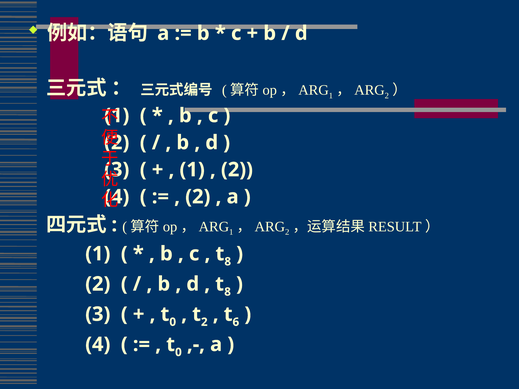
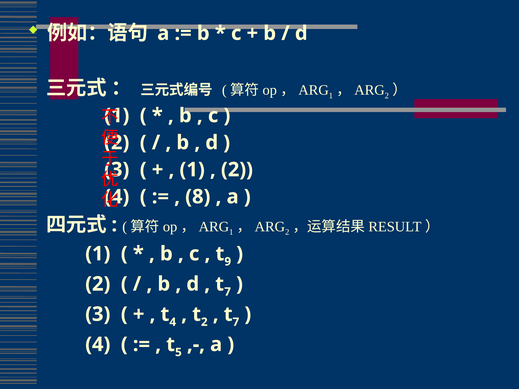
2 at (198, 197): 2 -> 8
8 at (228, 262): 8 -> 9
8 at (228, 292): 8 -> 7
0 at (173, 322): 0 -> 4
6 at (236, 322): 6 -> 7
0 at (178, 352): 0 -> 5
